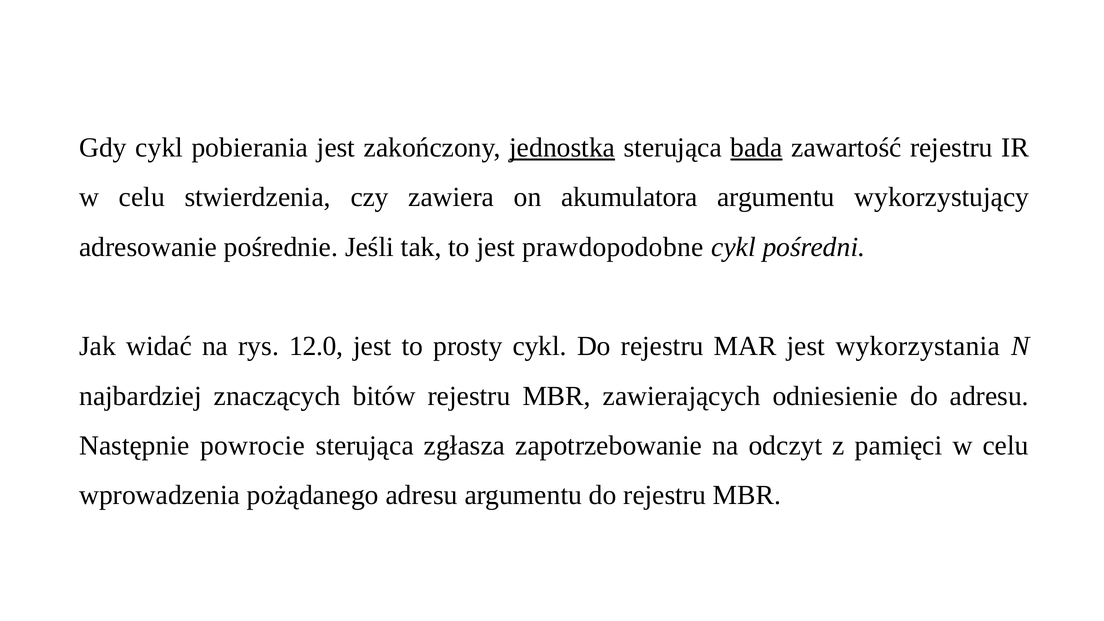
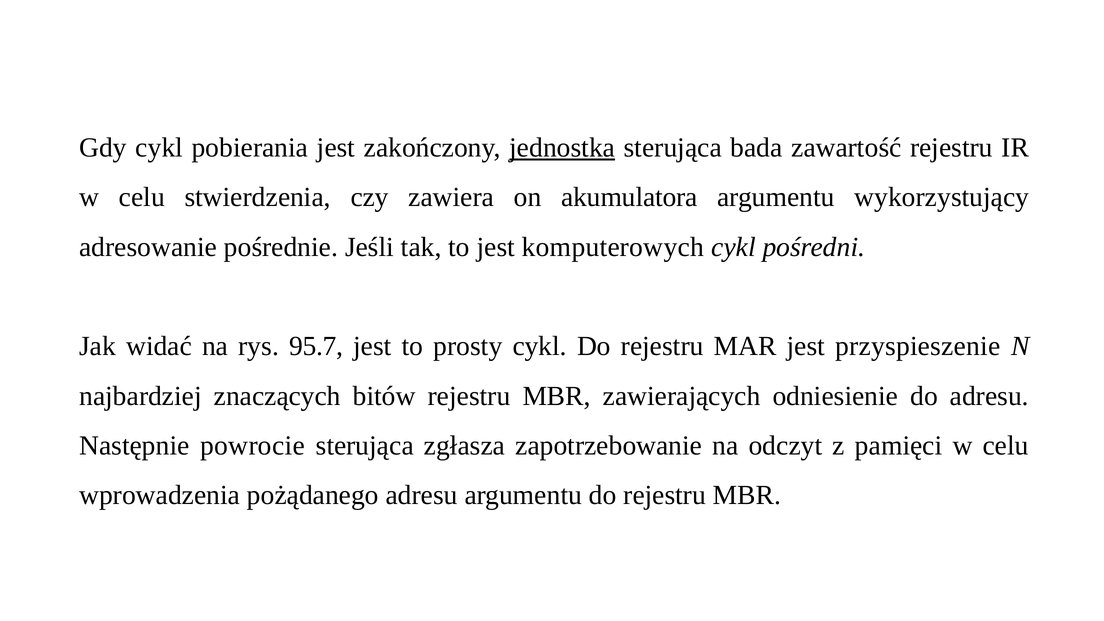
bada underline: present -> none
prawdopodobne: prawdopodobne -> komputerowych
12.0: 12.0 -> 95.7
wykorzystania: wykorzystania -> przyspieszenie
